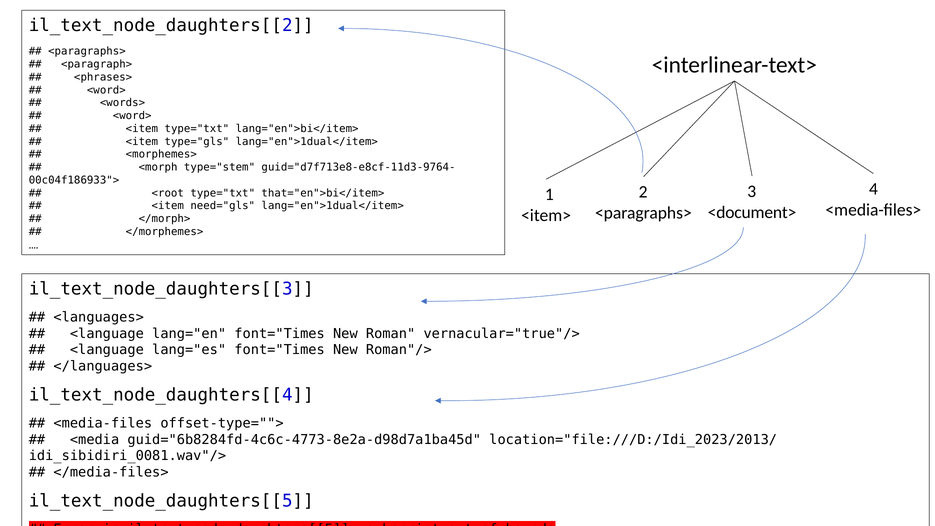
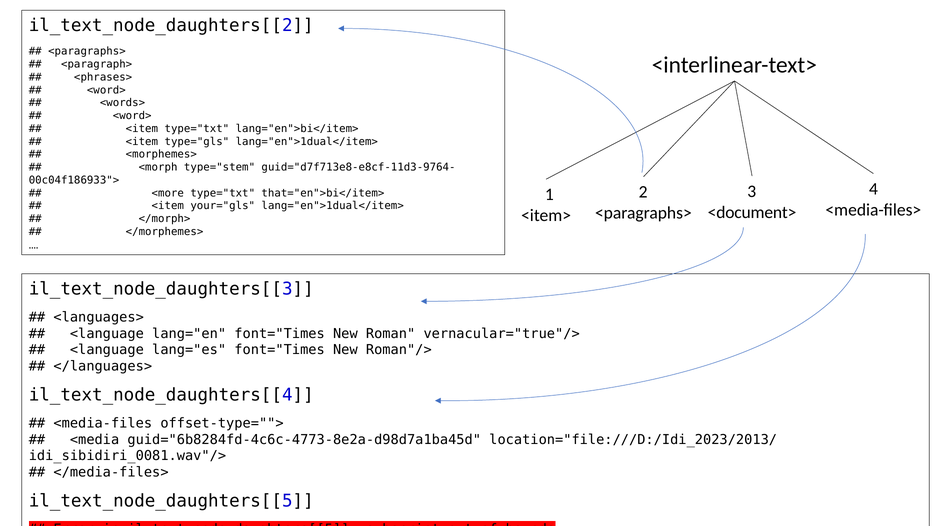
<root: <root -> <more
need="gls: need="gls -> your="gls
